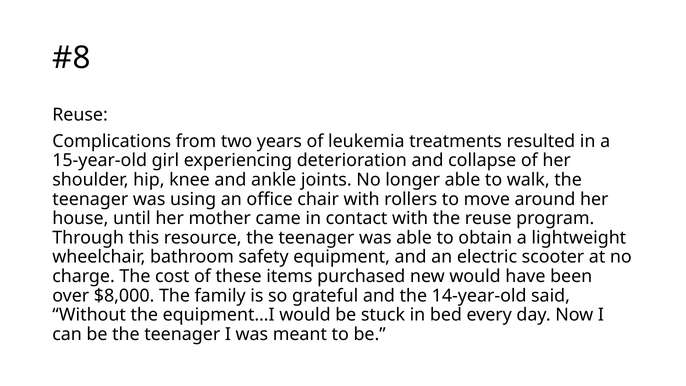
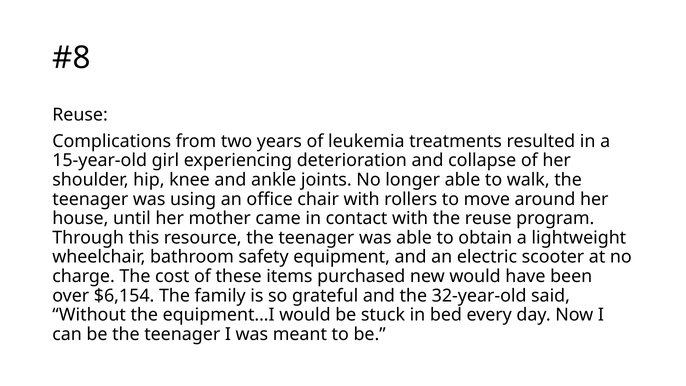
$8,000: $8,000 -> $6,154
14-year-old: 14-year-old -> 32-year-old
